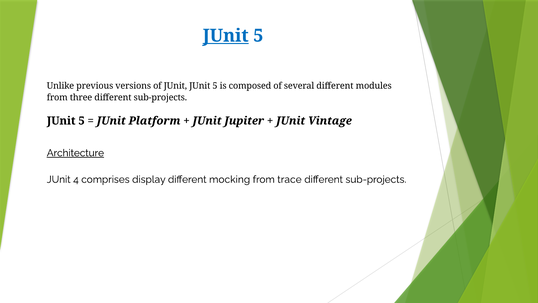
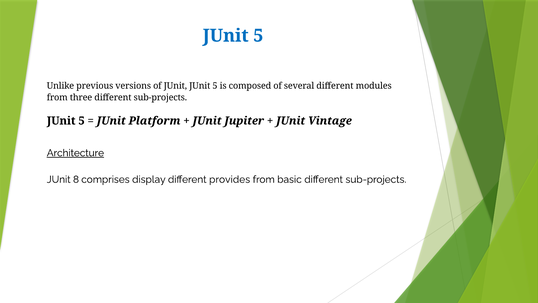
JUnit at (226, 36) underline: present -> none
4: 4 -> 8
mocking: mocking -> provides
trace: trace -> basic
